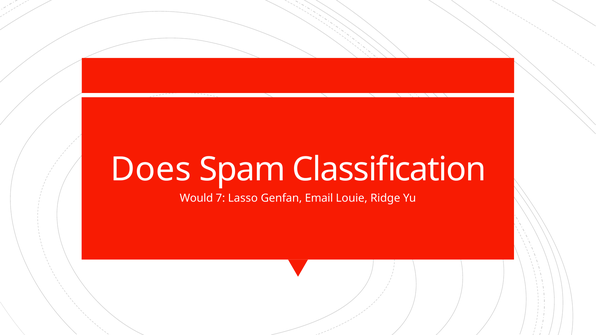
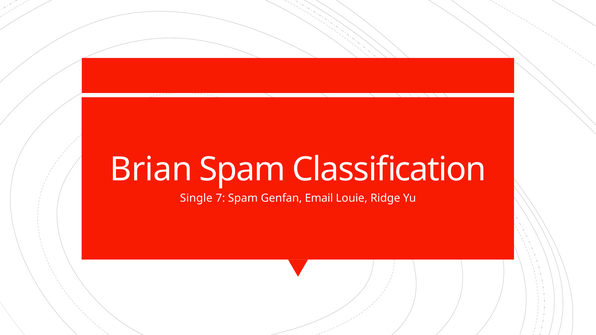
Does: Does -> Brian
Would: Would -> Single
7 Lasso: Lasso -> Spam
